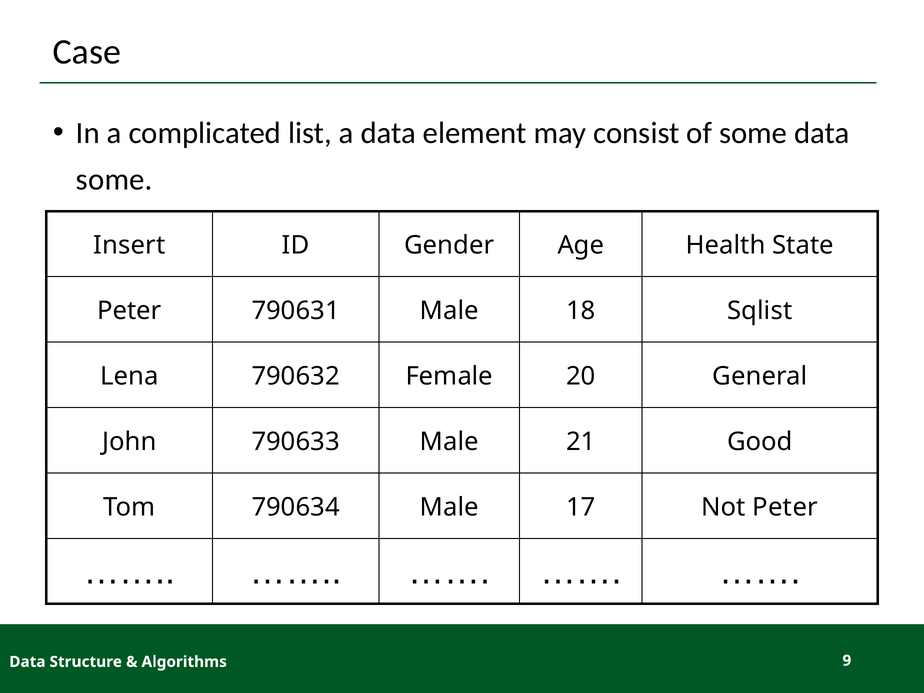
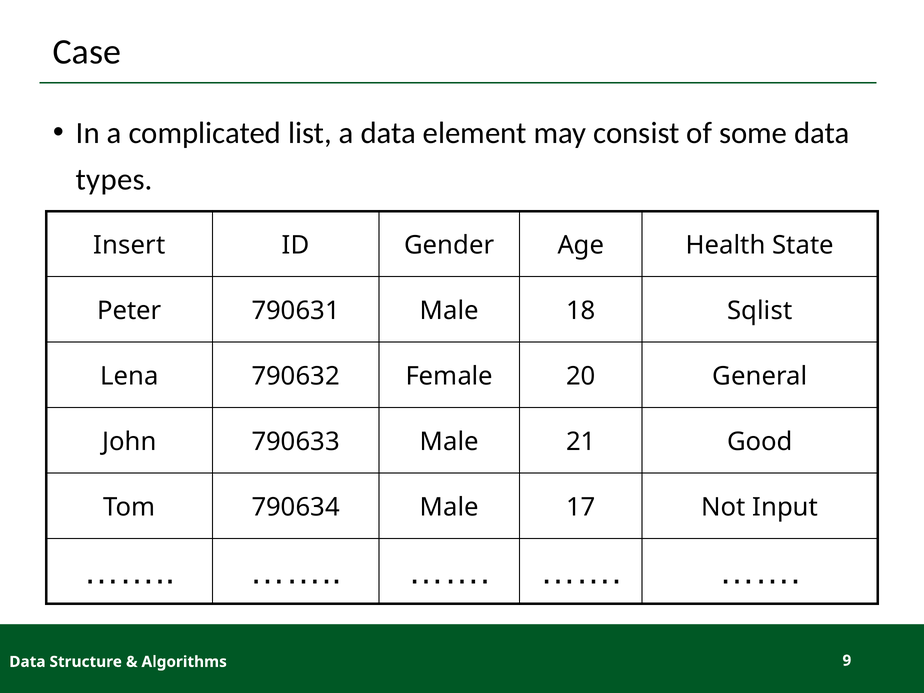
some at (114, 179): some -> types
Not Peter: Peter -> Input
